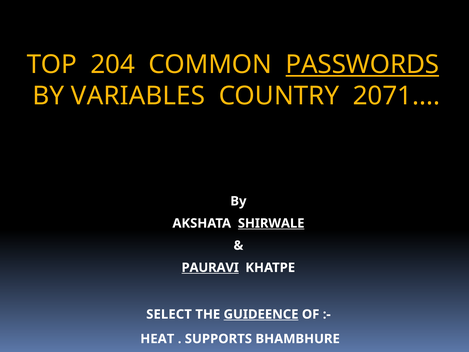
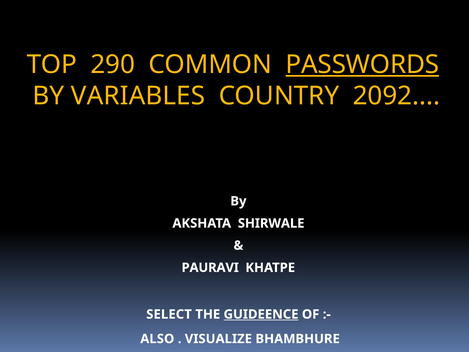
204: 204 -> 290
2071: 2071 -> 2092
SHIRWALE underline: present -> none
PAURAVI underline: present -> none
HEAT: HEAT -> ALSO
SUPPORTS: SUPPORTS -> VISUALIZE
